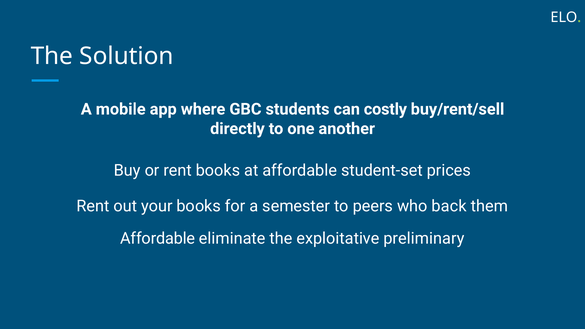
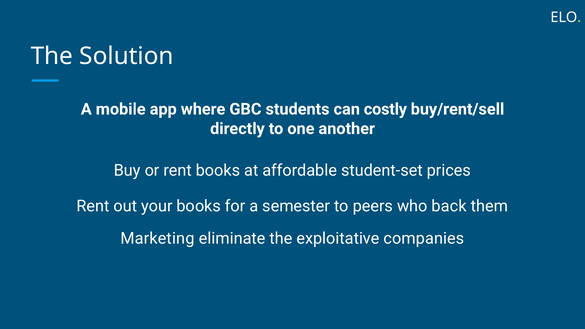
Affordable at (158, 239): Affordable -> Marketing
preliminary: preliminary -> companies
